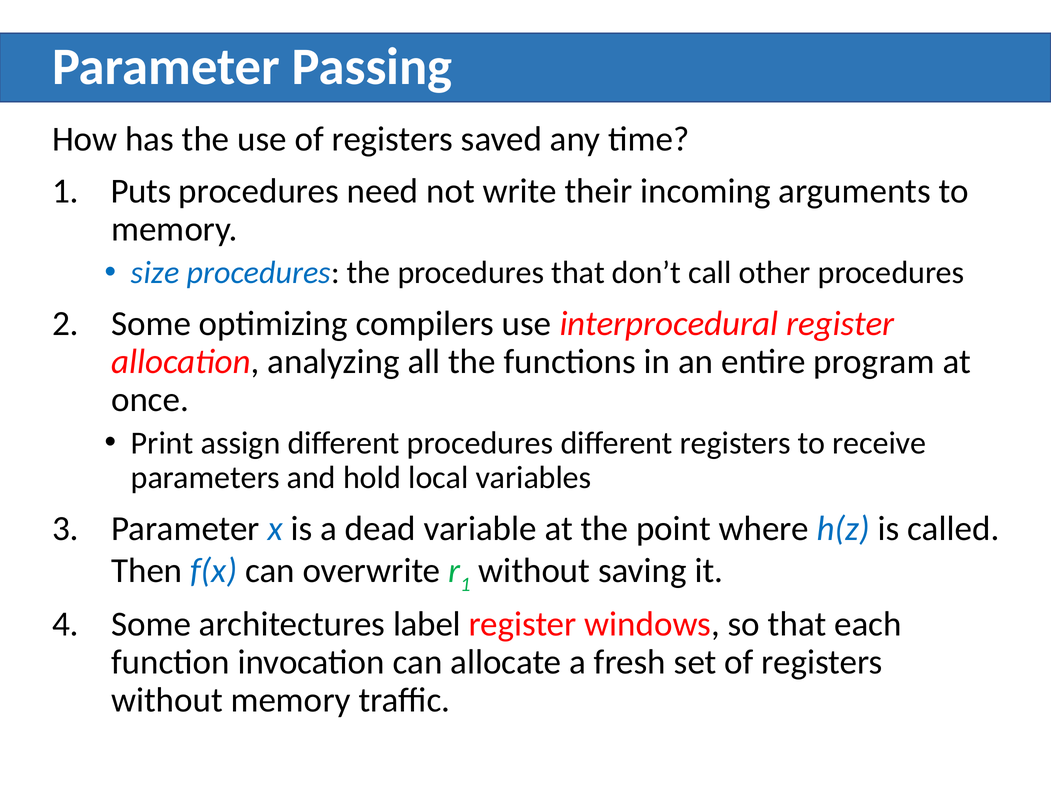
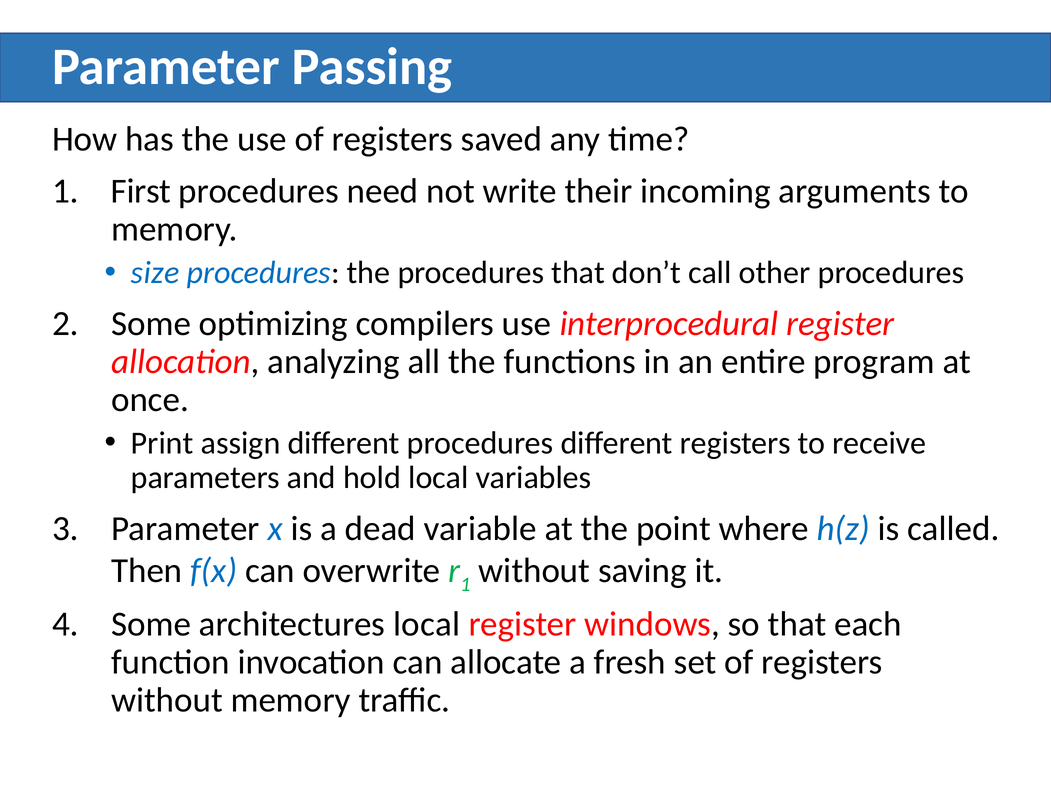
Puts: Puts -> First
architectures label: label -> local
